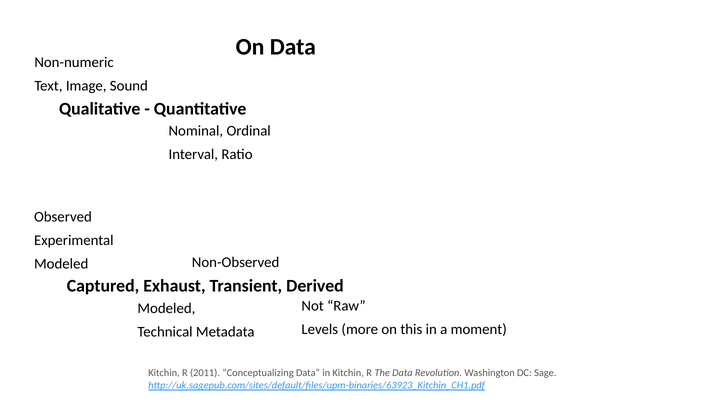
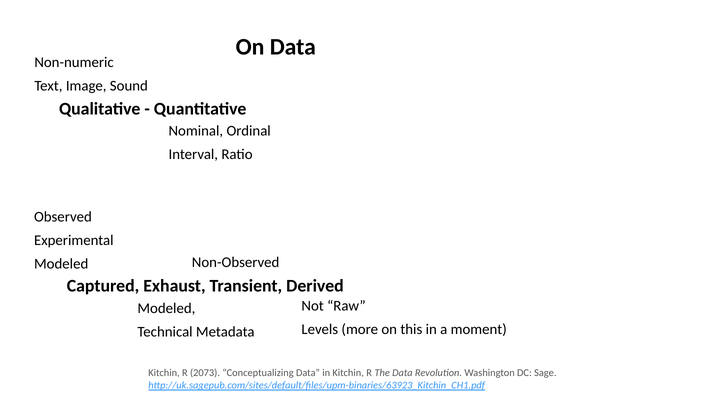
2011: 2011 -> 2073
